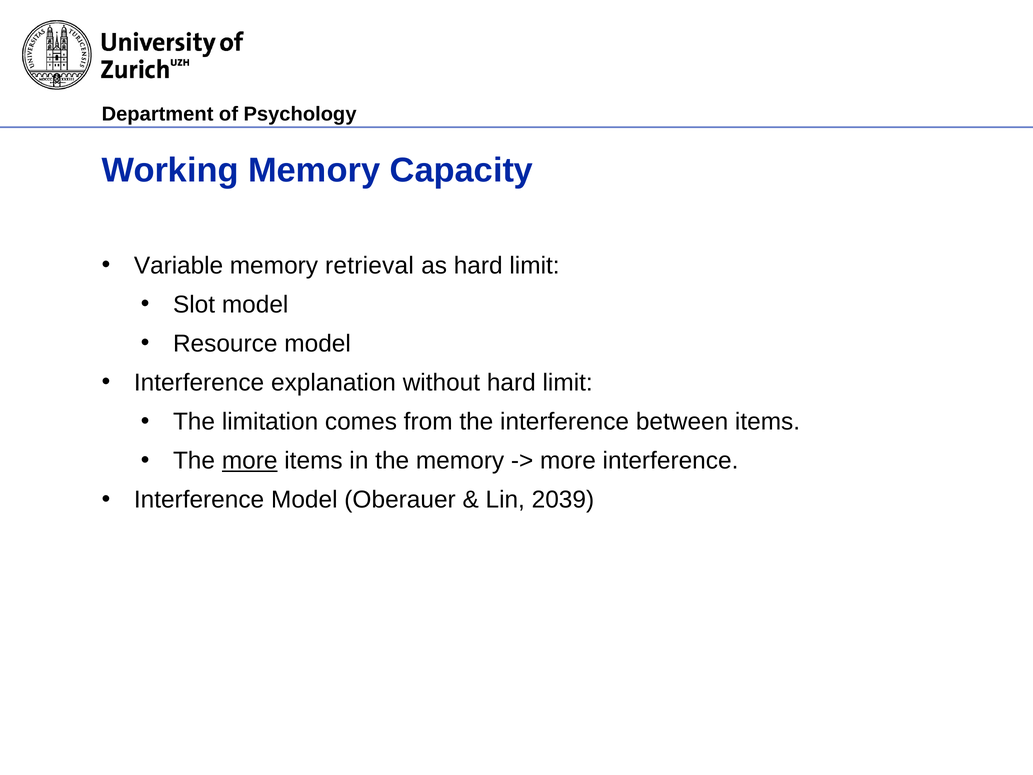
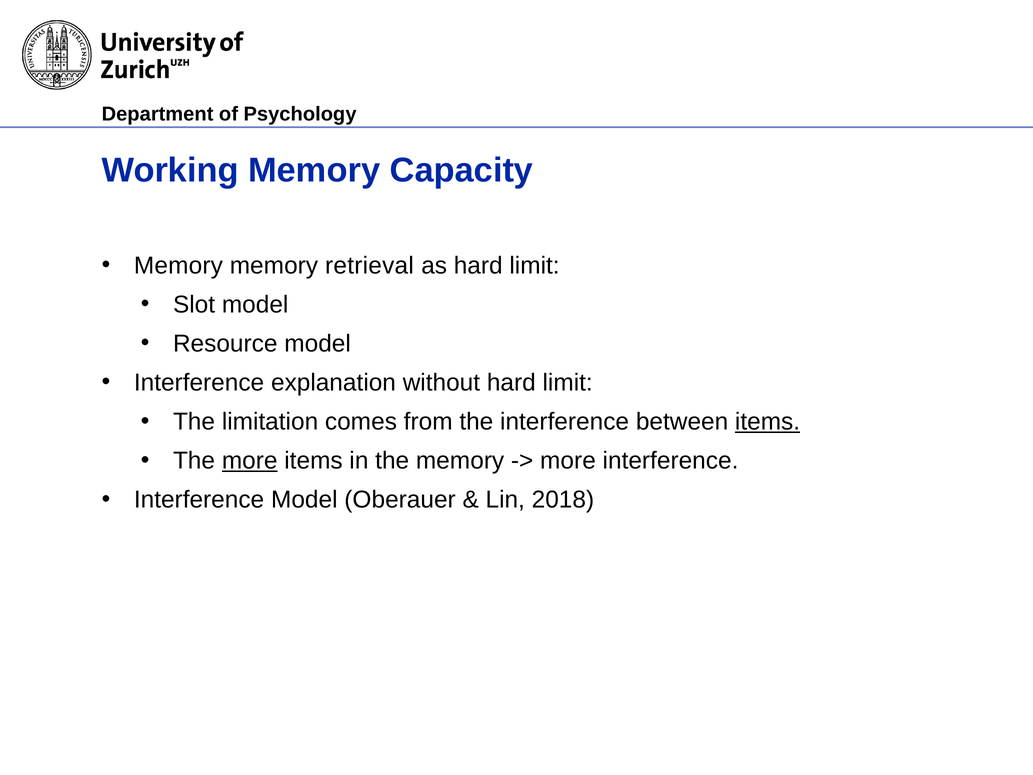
Variable at (179, 265): Variable -> Memory
items at (768, 422) underline: none -> present
2039: 2039 -> 2018
